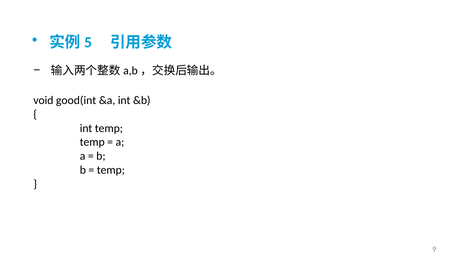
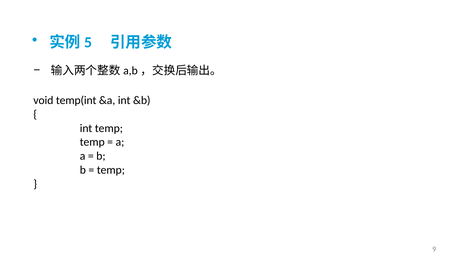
good(int: good(int -> temp(int
